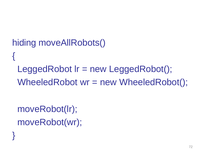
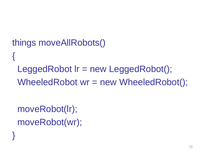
hiding: hiding -> things
